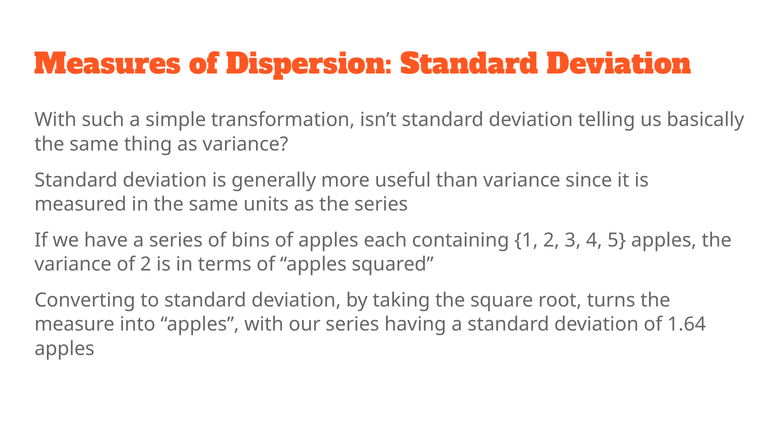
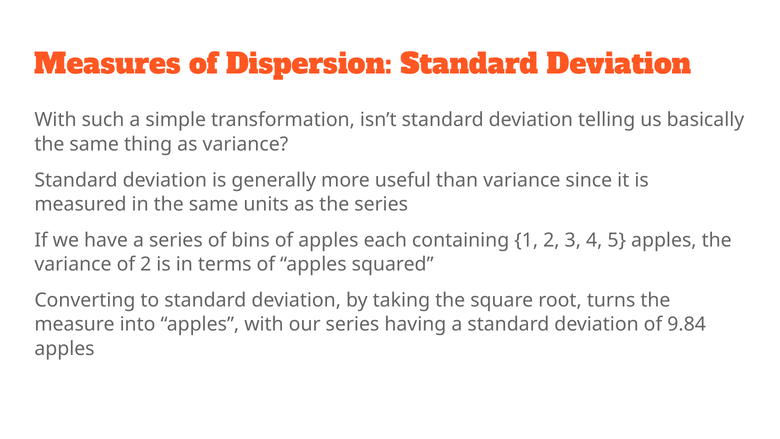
1.64: 1.64 -> 9.84
